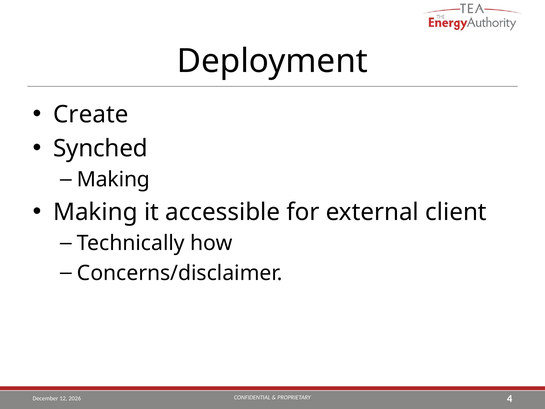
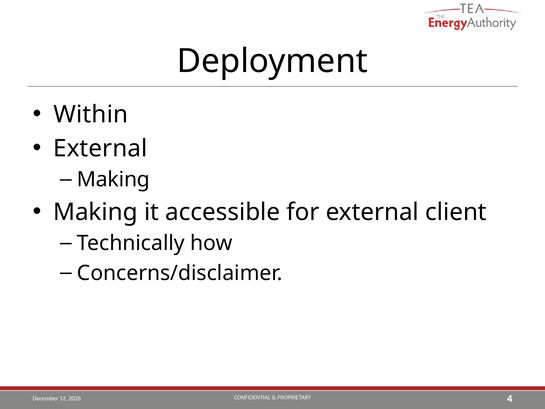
Create: Create -> Within
Synched at (100, 148): Synched -> External
